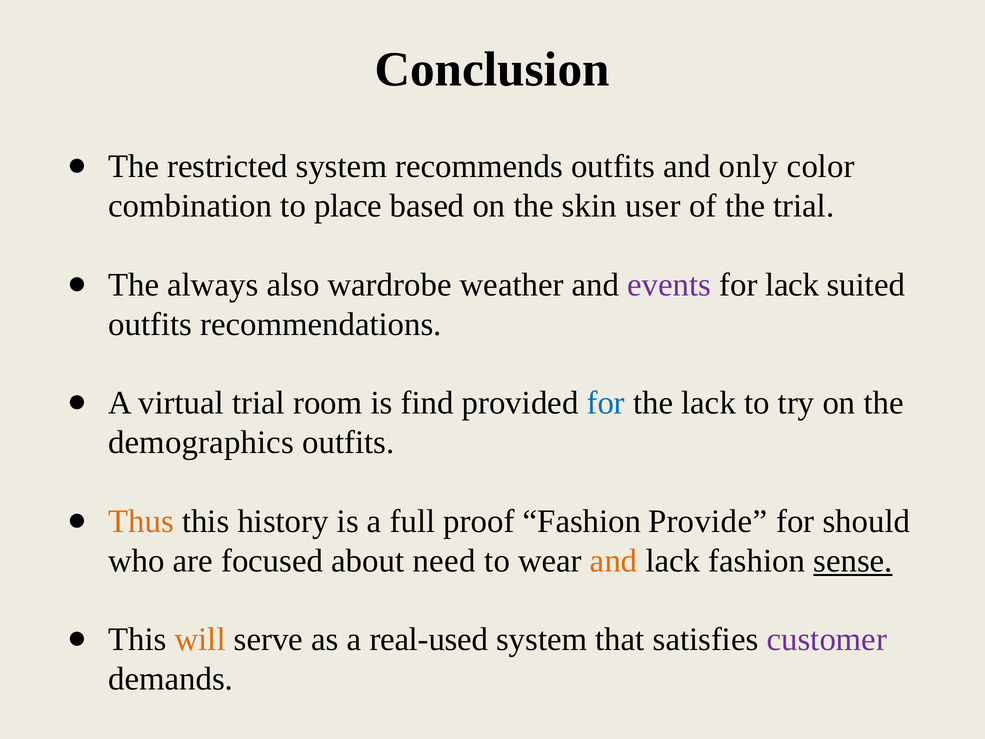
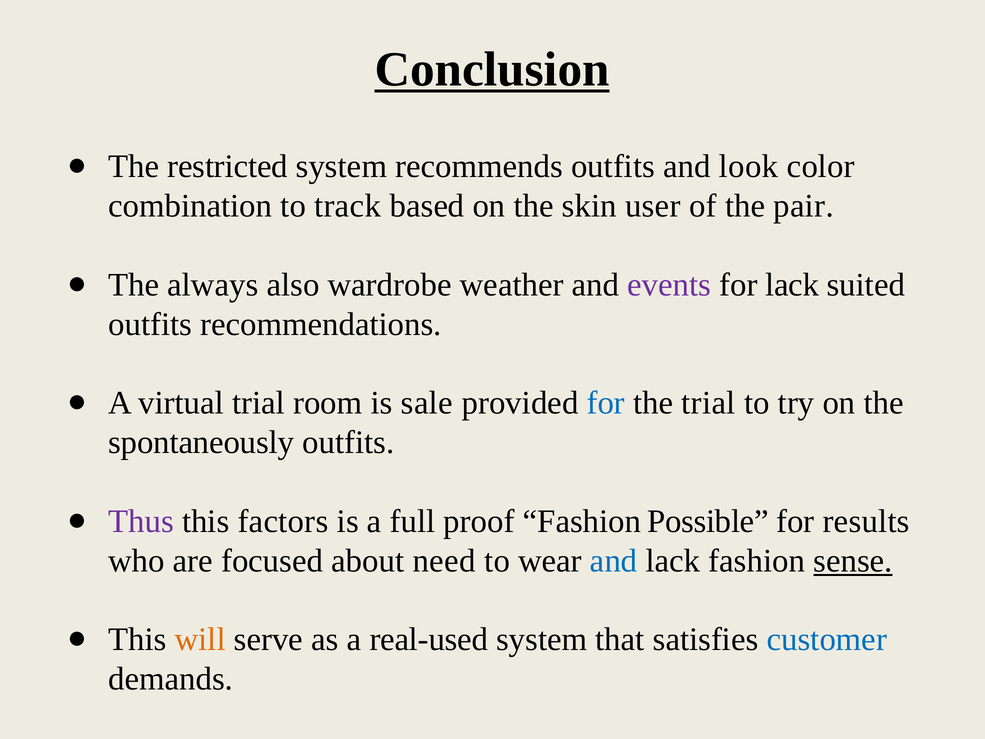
Conclusion underline: none -> present
only: only -> look
place: place -> track
the trial: trial -> pair
find: find -> sale
the lack: lack -> trial
demographics: demographics -> spontaneously
Thus colour: orange -> purple
history: history -> factors
Provide: Provide -> Possible
should: should -> results
and at (614, 561) colour: orange -> blue
customer colour: purple -> blue
